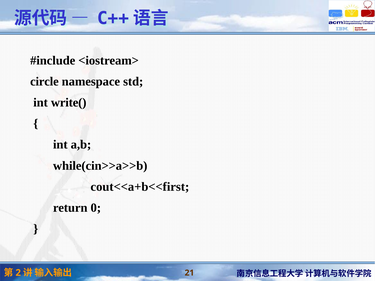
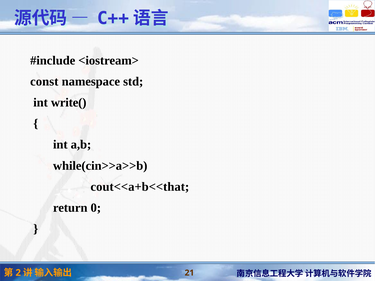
circle: circle -> const
cout<<a+b<<first: cout<<a+b<<first -> cout<<a+b<<that
